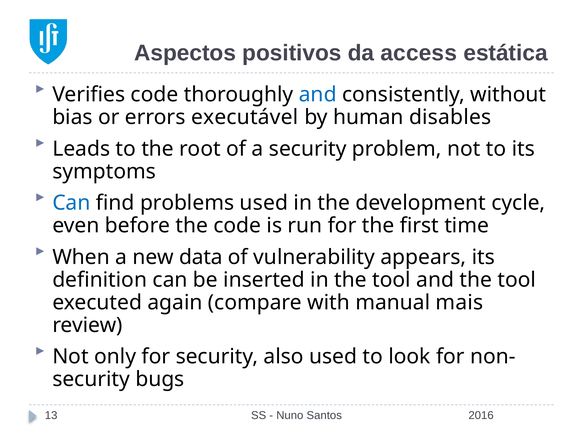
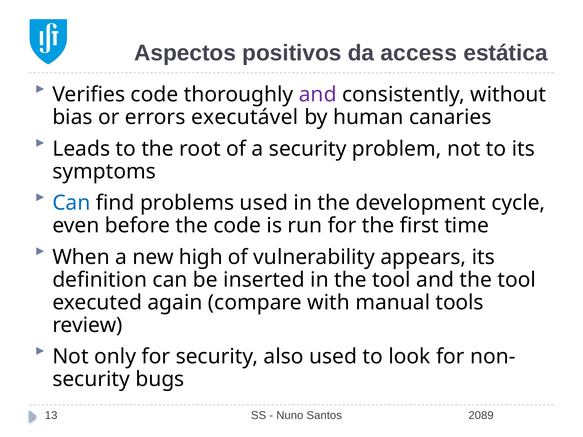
and at (318, 95) colour: blue -> purple
disables: disables -> canaries
data: data -> high
mais: mais -> tools
2016: 2016 -> 2089
